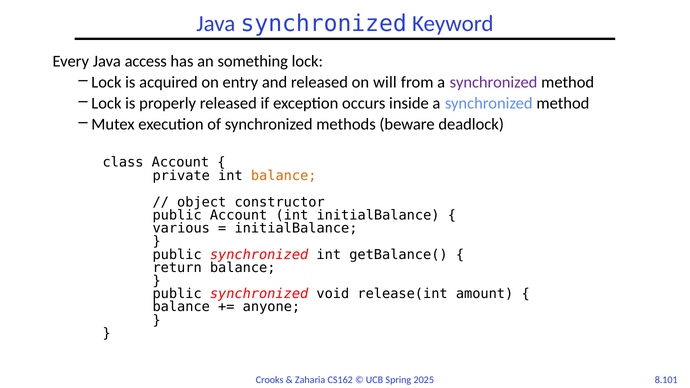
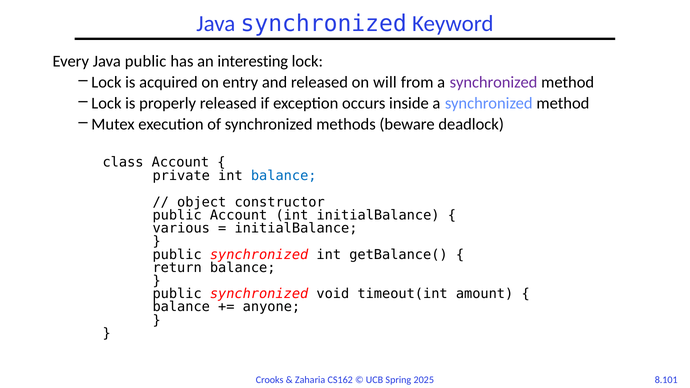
Java access: access -> public
something: something -> interesting
balance at (284, 176) colour: orange -> blue
release(int: release(int -> timeout(int
